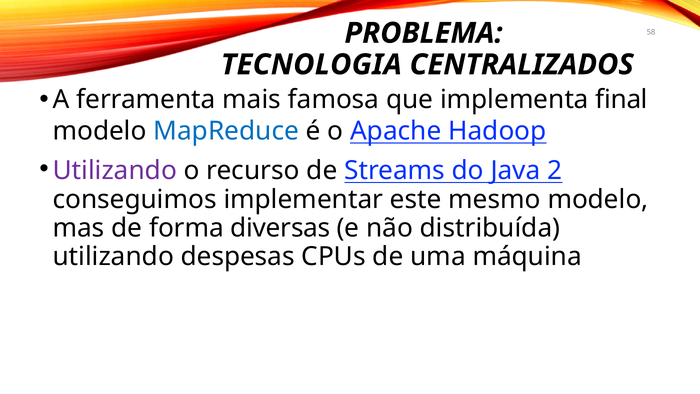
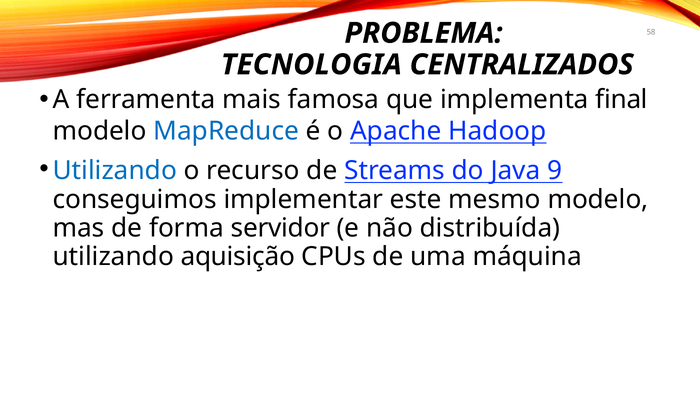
Utilizando at (115, 170) colour: purple -> blue
2: 2 -> 9
diversas: diversas -> servidor
despesas: despesas -> aquisição
